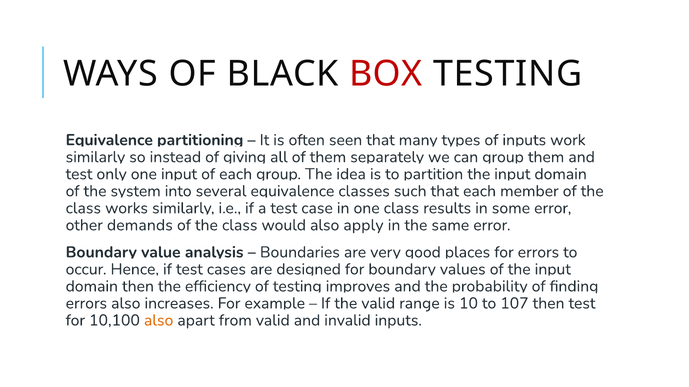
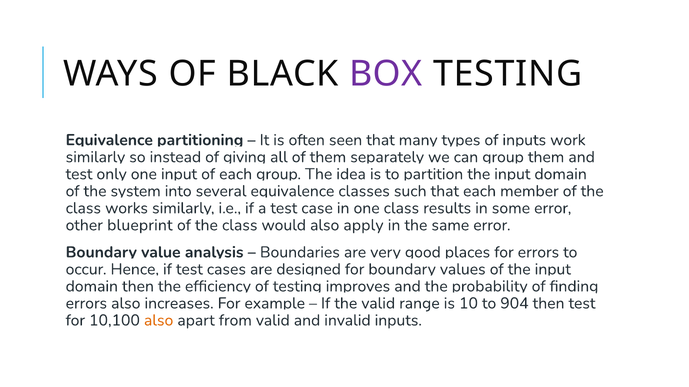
BOX colour: red -> purple
demands: demands -> blueprint
107: 107 -> 904
